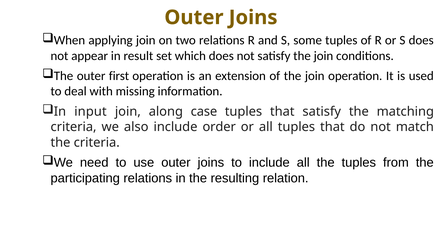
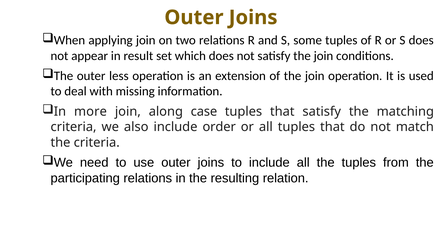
first: first -> less
input: input -> more
